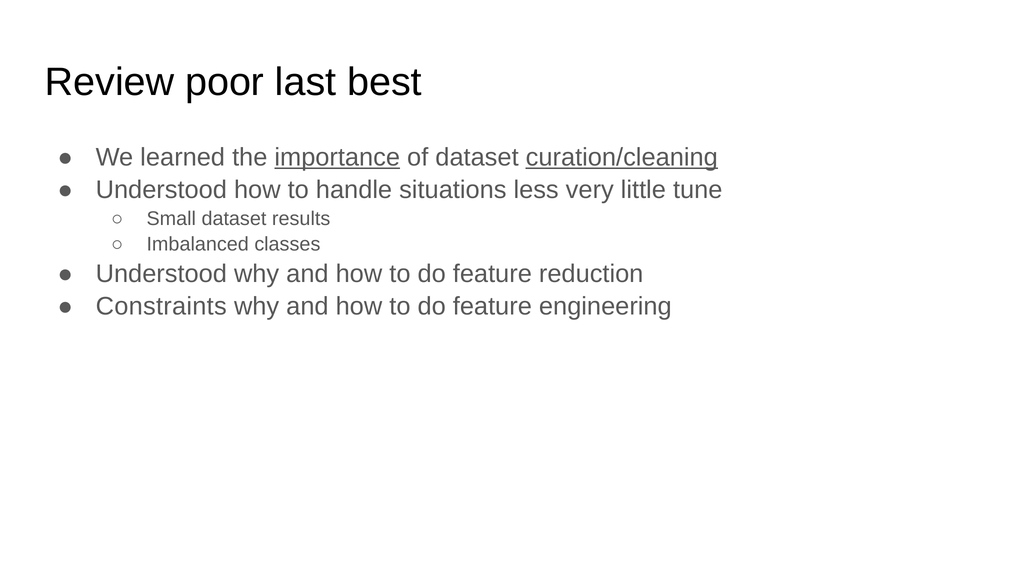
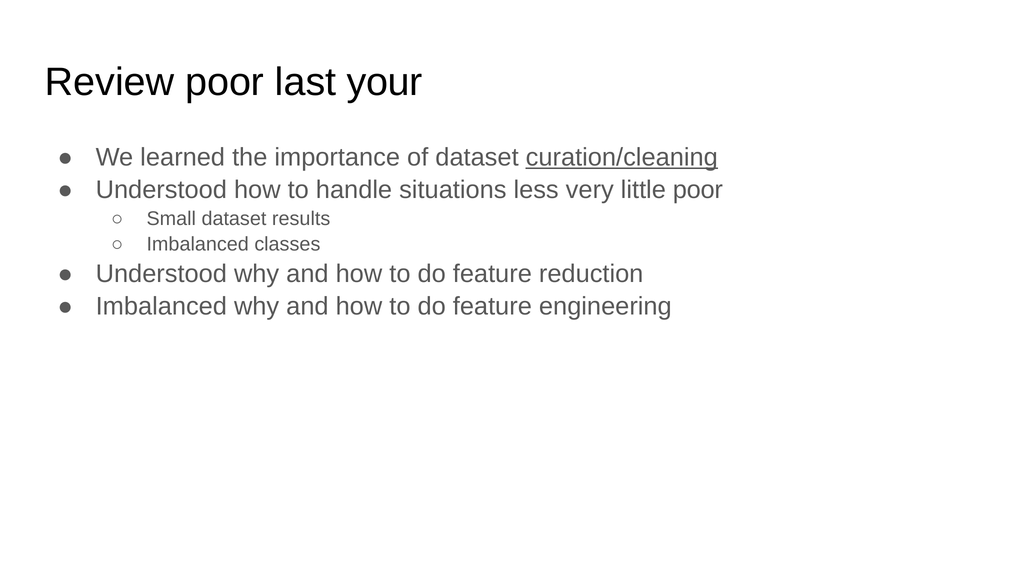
best: best -> your
importance underline: present -> none
little tune: tune -> poor
Constraints at (161, 306): Constraints -> Imbalanced
